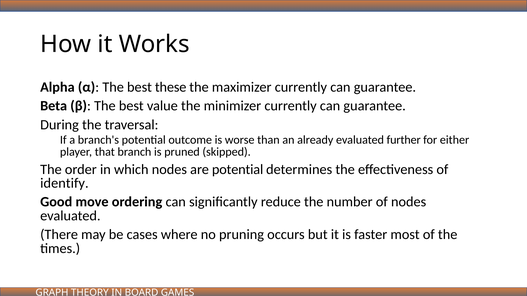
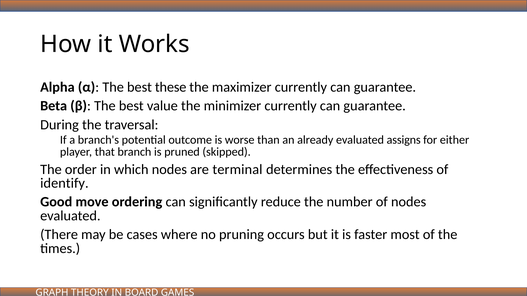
further: further -> assigns
are potential: potential -> terminal
